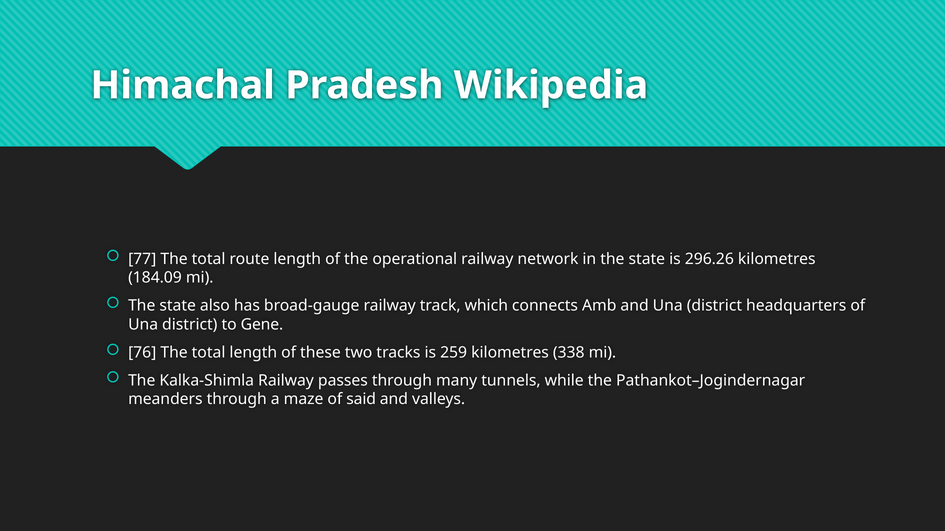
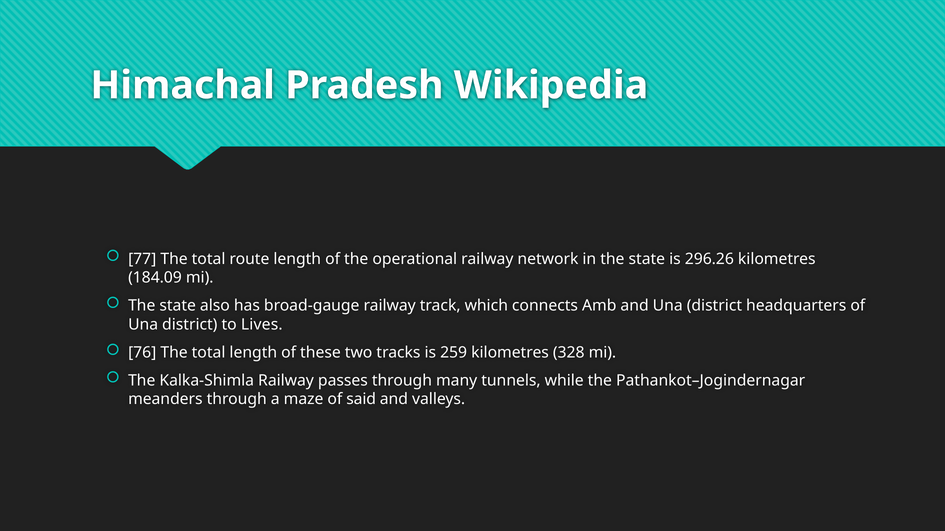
Gene: Gene -> Lives
338: 338 -> 328
